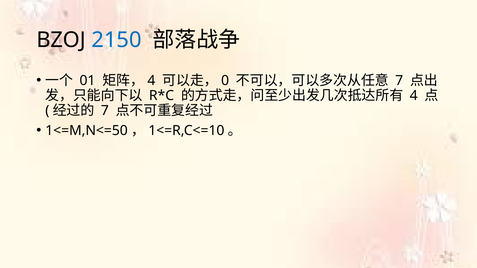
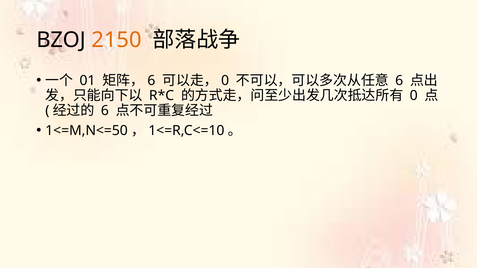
2150 colour: blue -> orange
4 at (151, 81): 4 -> 6
7 at (399, 81): 7 -> 6
4 at (414, 96): 4 -> 0
7 at (105, 111): 7 -> 6
